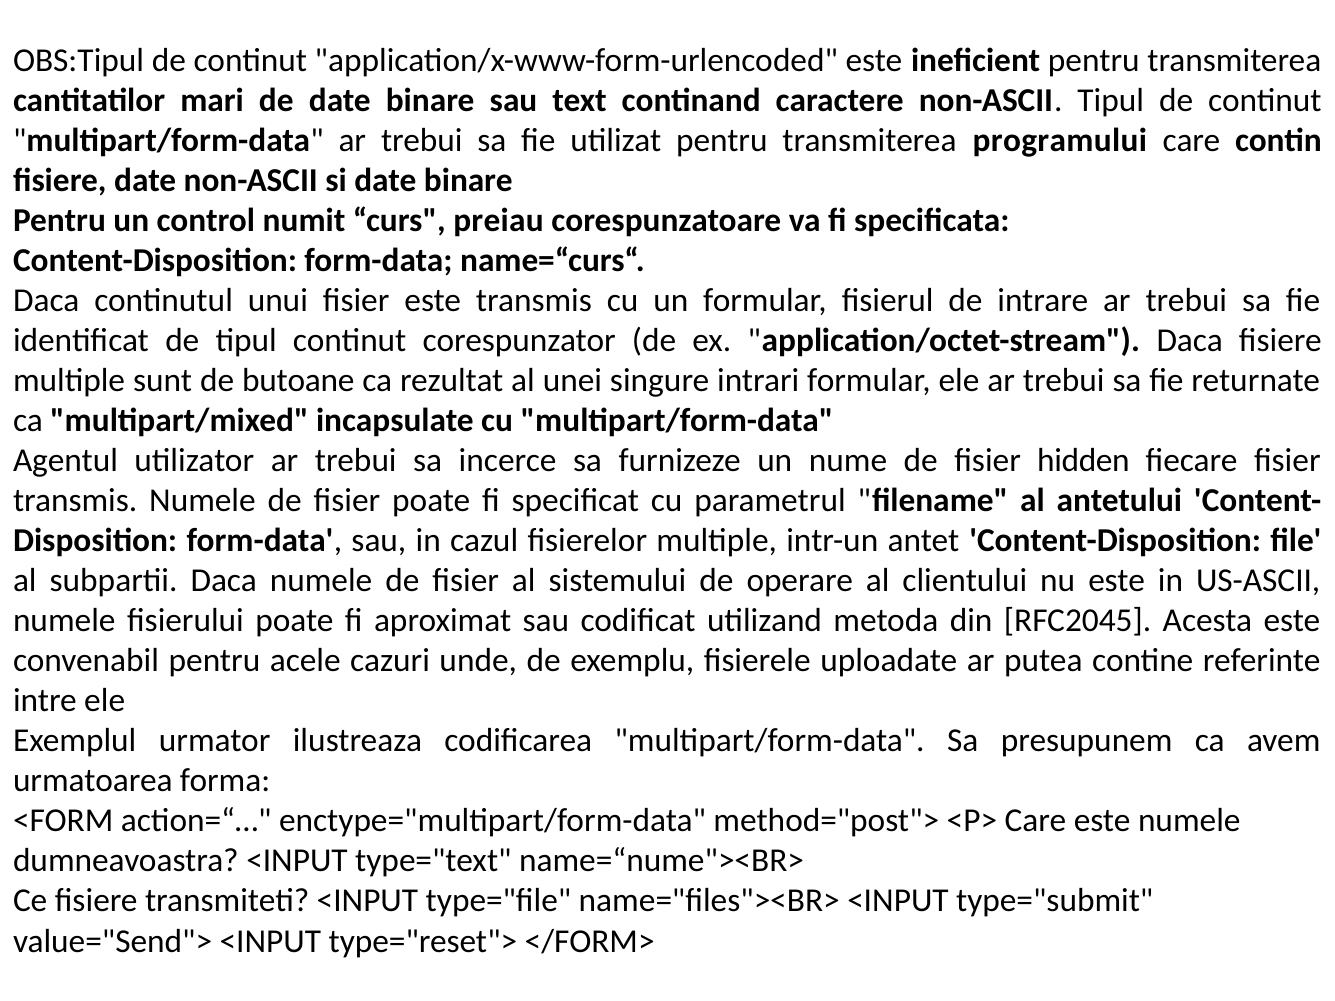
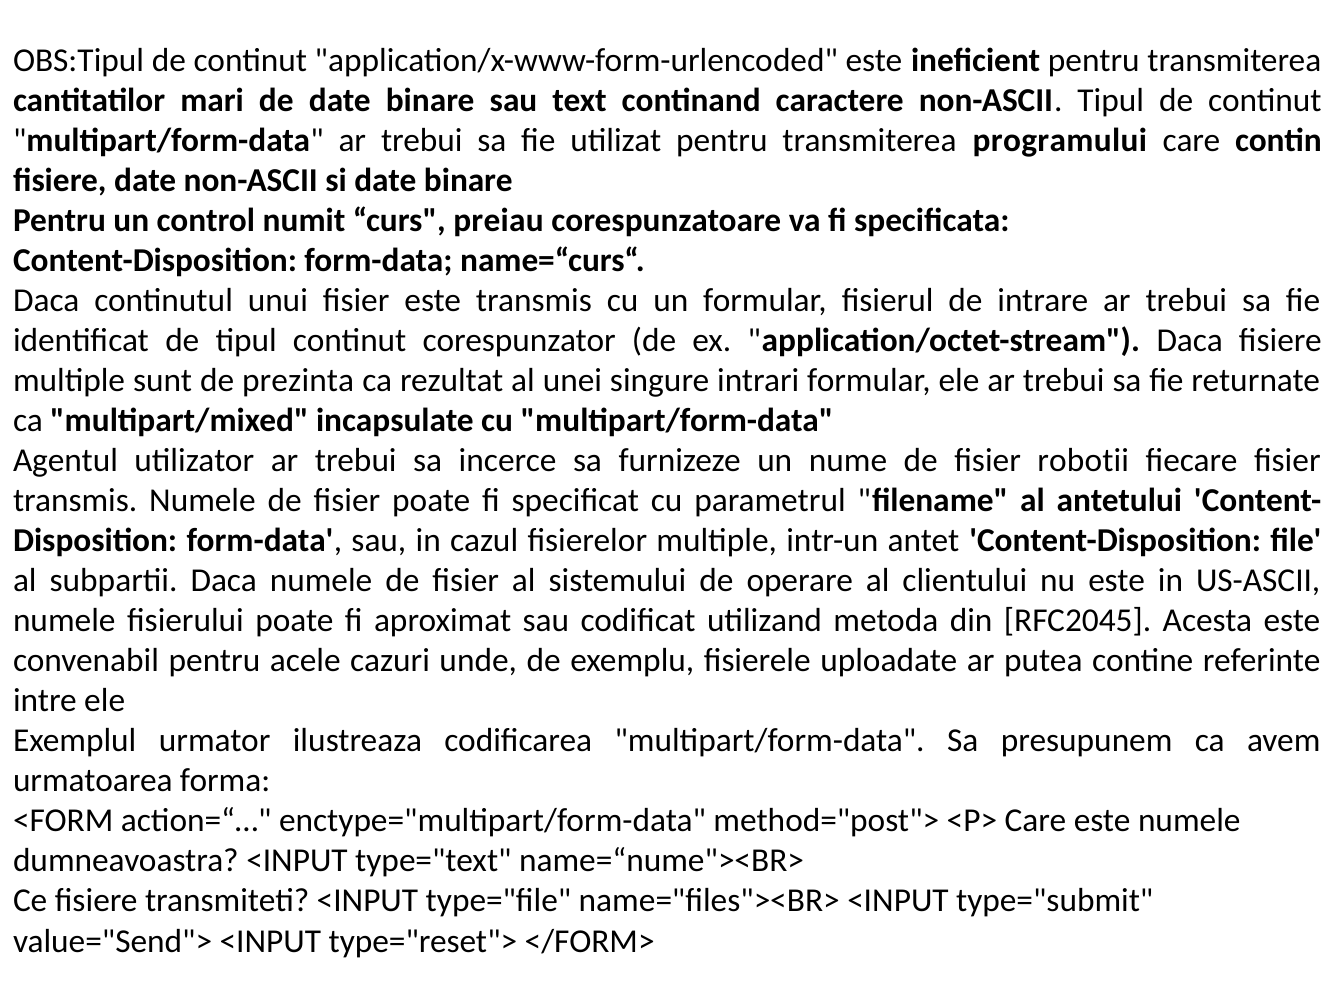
butoane: butoane -> prezinta
hidden: hidden -> robotii
